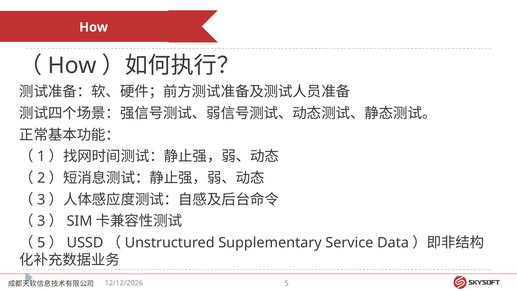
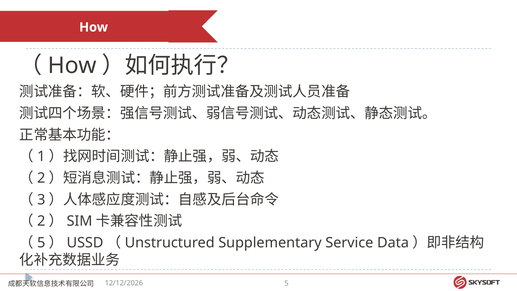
3 at (41, 221): 3 -> 2
